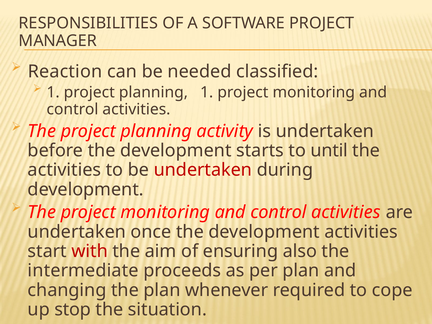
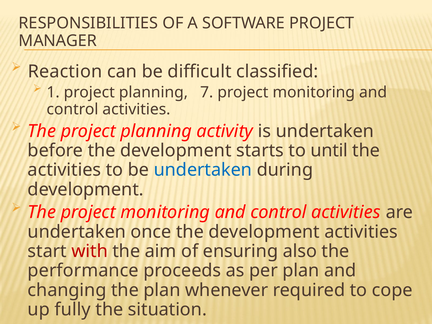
needed: needed -> difficult
planning 1: 1 -> 7
undertaken at (203, 170) colour: red -> blue
intermediate: intermediate -> performance
stop: stop -> fully
